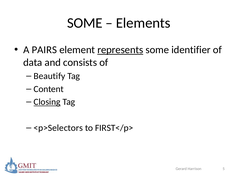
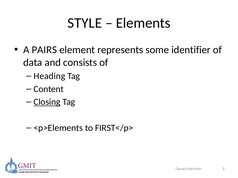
SOME at (85, 23): SOME -> STYLE
represents underline: present -> none
Beautify: Beautify -> Heading
<p>Selectors: <p>Selectors -> <p>Elements
